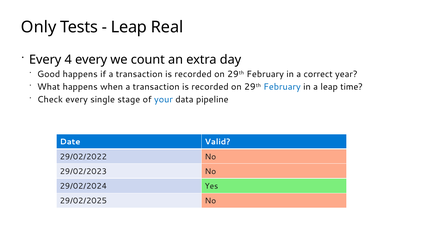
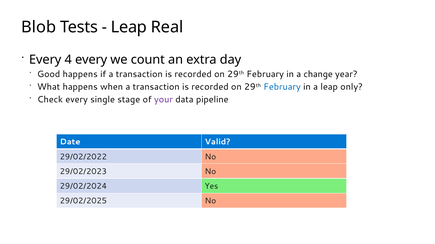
Only: Only -> Blob
correct: correct -> change
time: time -> only
your colour: blue -> purple
